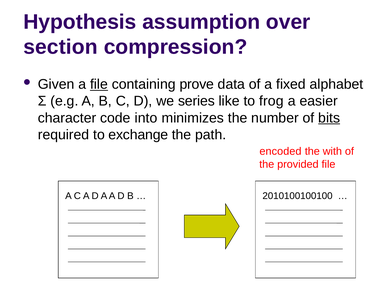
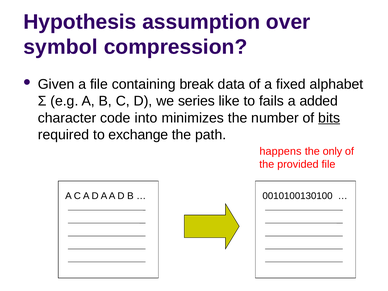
section: section -> symbol
file at (99, 84) underline: present -> none
prove: prove -> break
frog: frog -> fails
easier: easier -> added
encoded: encoded -> happens
with: with -> only
2010100100100: 2010100100100 -> 0010100130100
